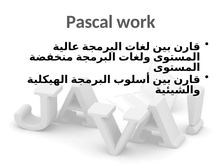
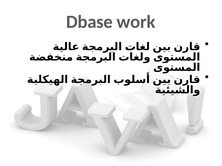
Pascal: Pascal -> Dbase
